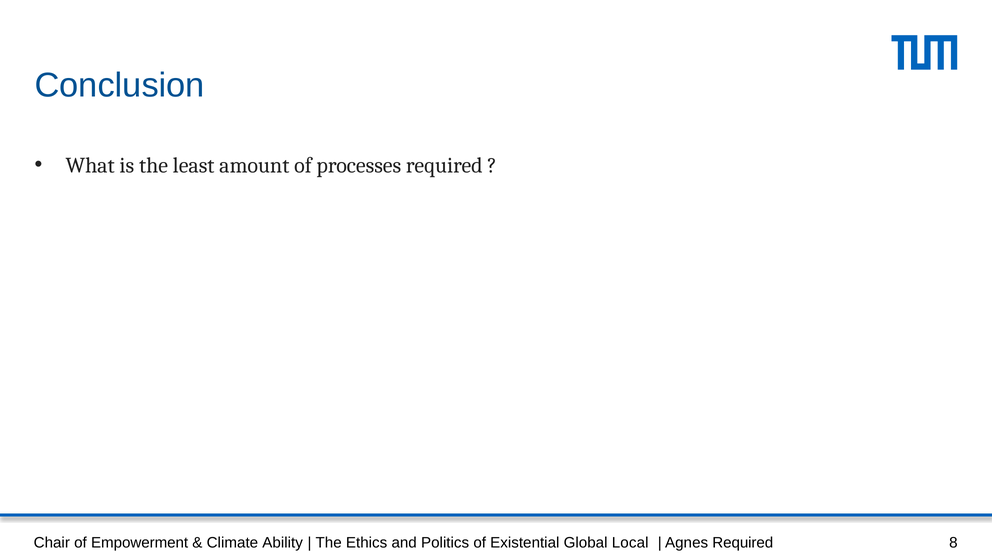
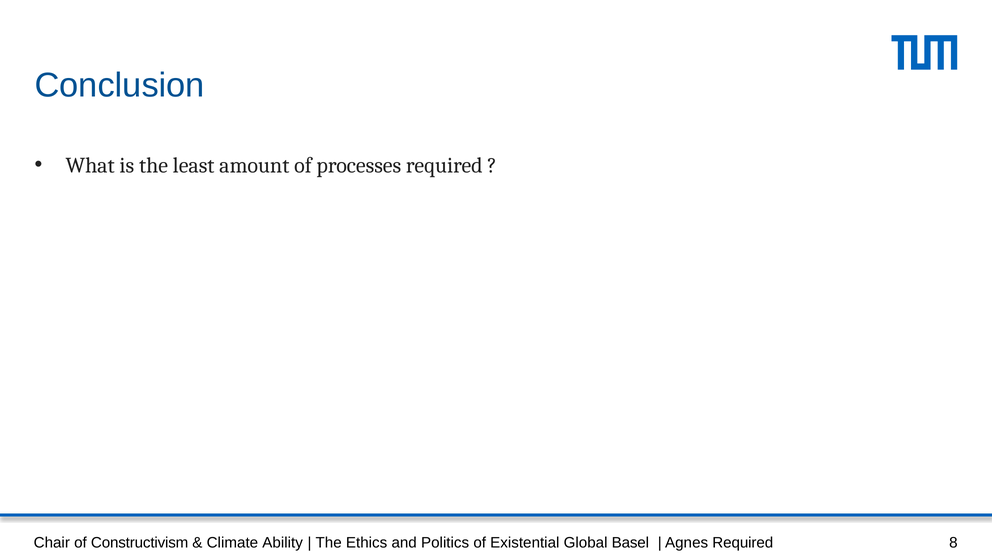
Empowerment: Empowerment -> Constructivism
Local: Local -> Basel
